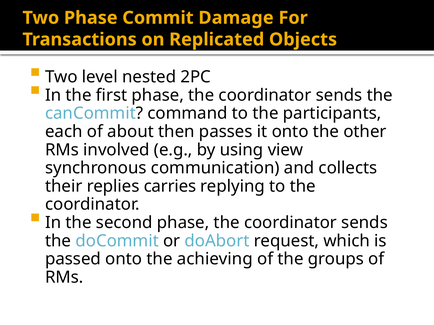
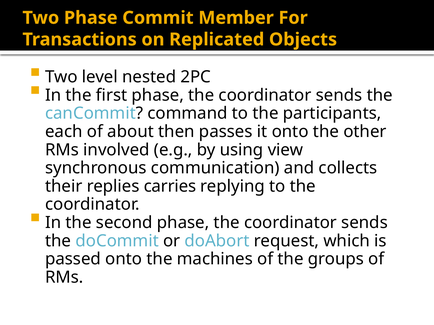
Damage: Damage -> Member
achieving: achieving -> machines
